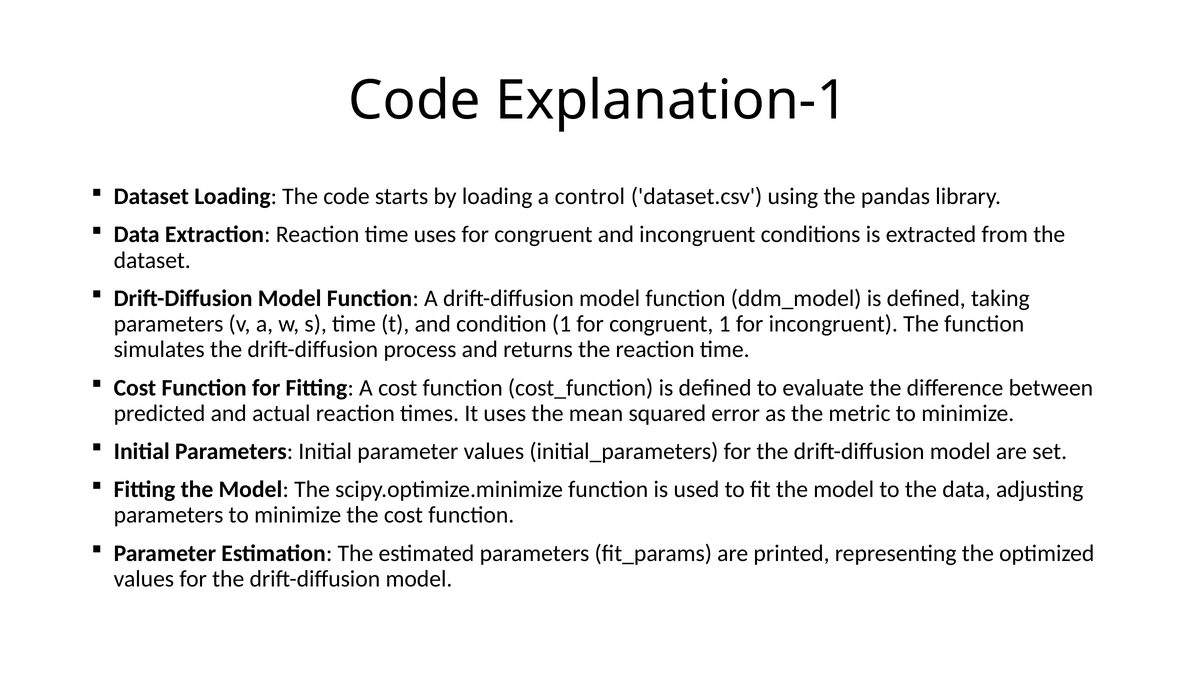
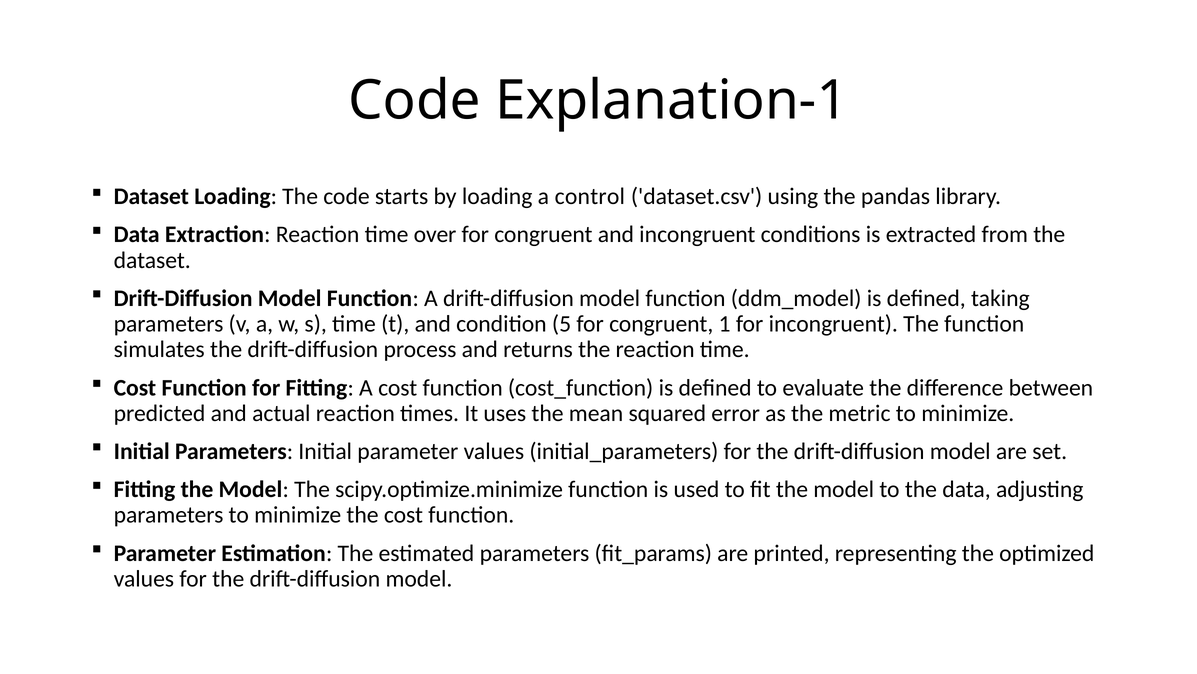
time uses: uses -> over
condition 1: 1 -> 5
